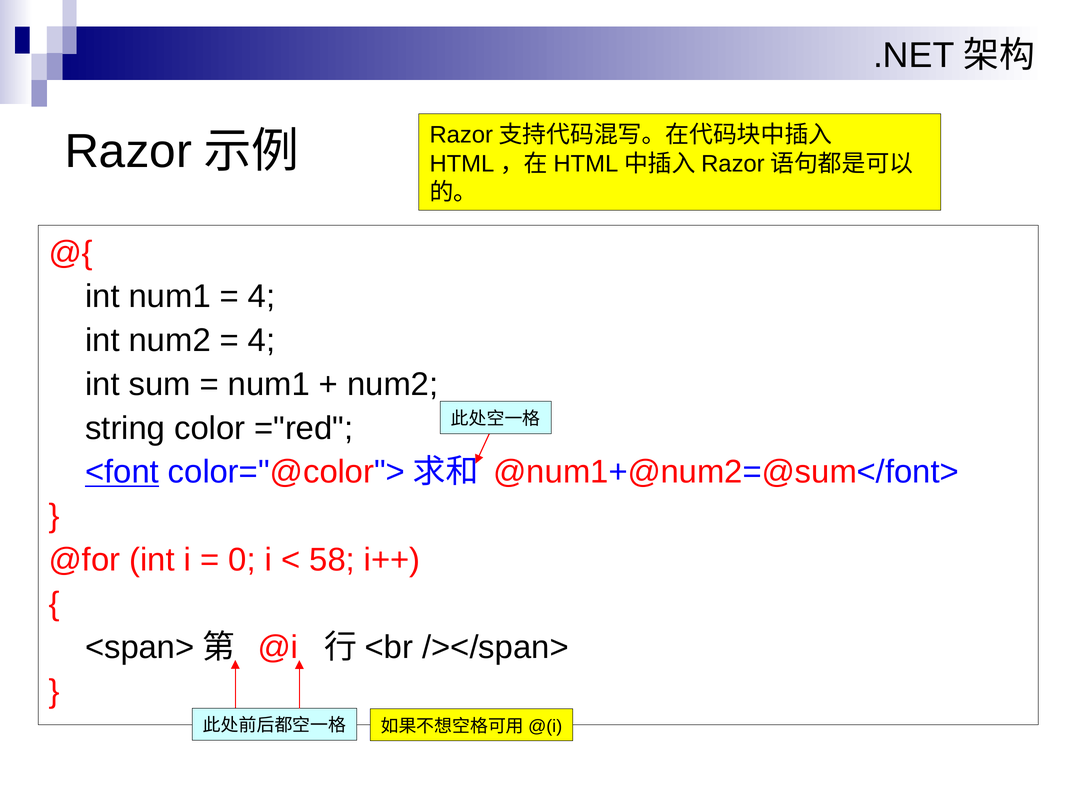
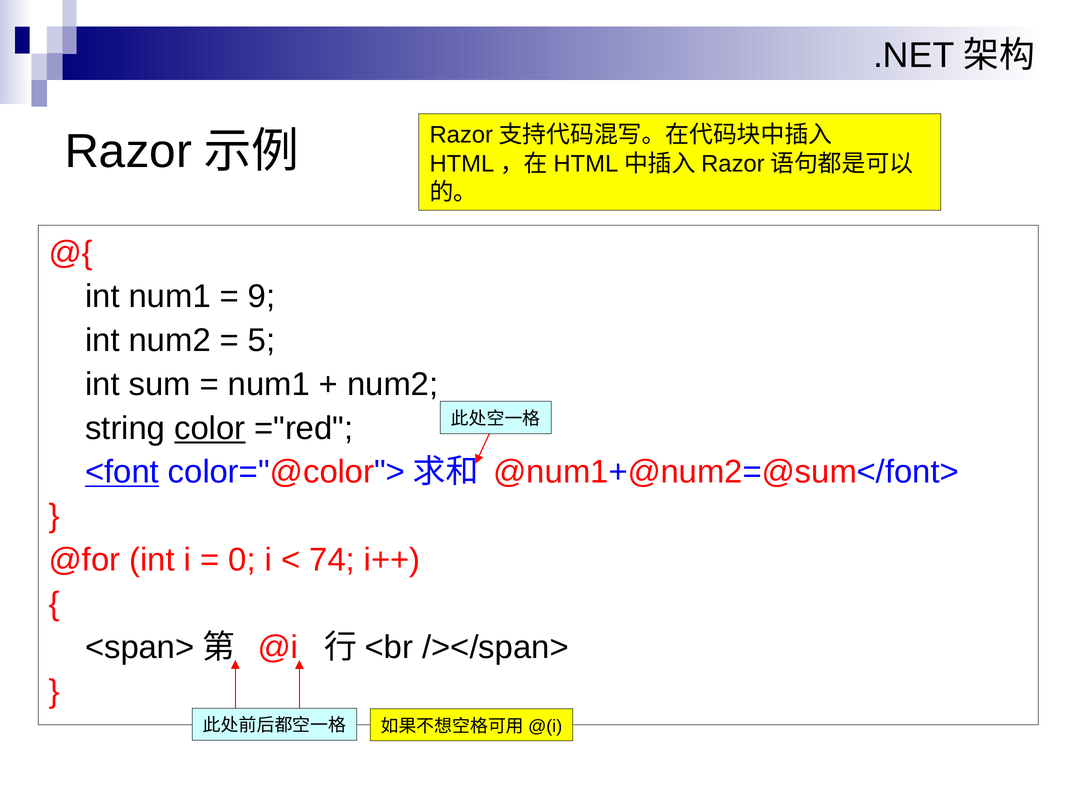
4 at (262, 297): 4 -> 9
4 at (262, 341): 4 -> 5
color underline: none -> present
58: 58 -> 74
